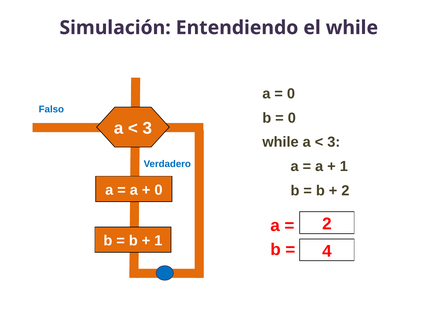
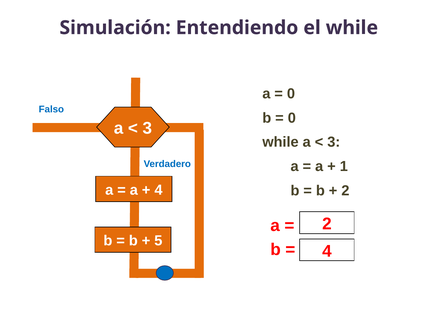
0 at (158, 190): 0 -> 4
1 at (158, 241): 1 -> 5
